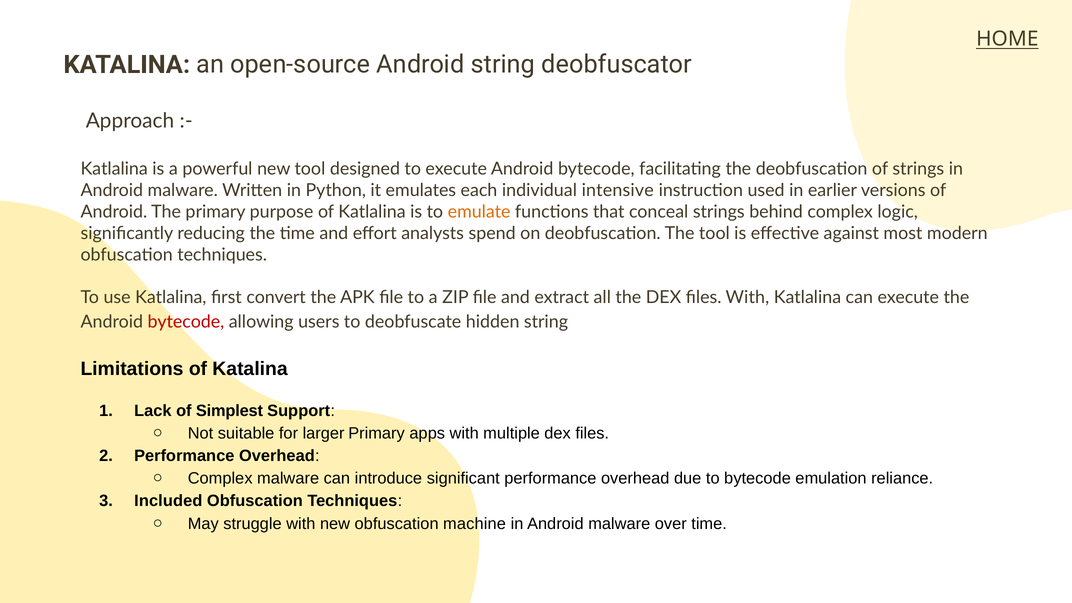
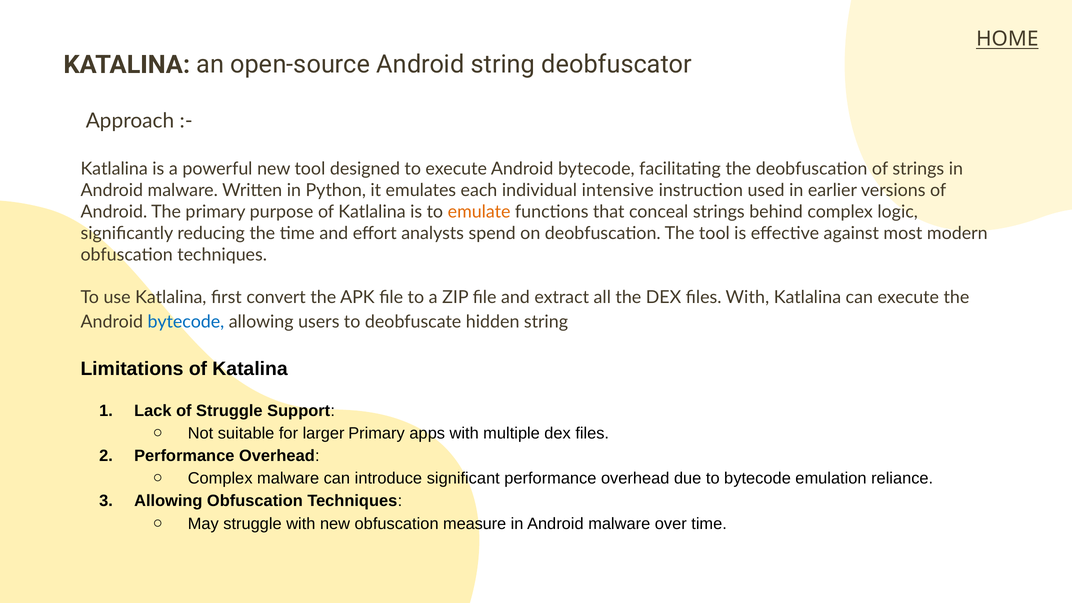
bytecode at (186, 322) colour: red -> blue
of Simplest: Simplest -> Struggle
Included at (168, 501): Included -> Allowing
machine: machine -> measure
